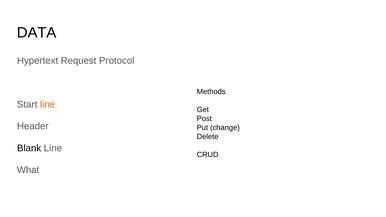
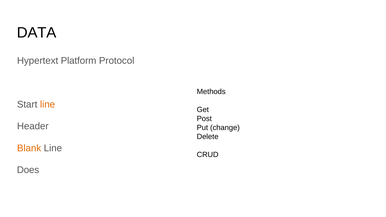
Request: Request -> Platform
Blank colour: black -> orange
What: What -> Does
